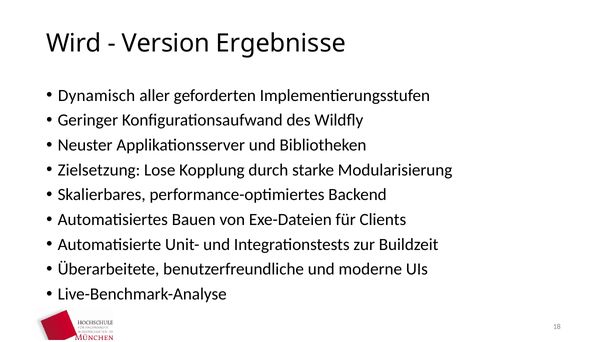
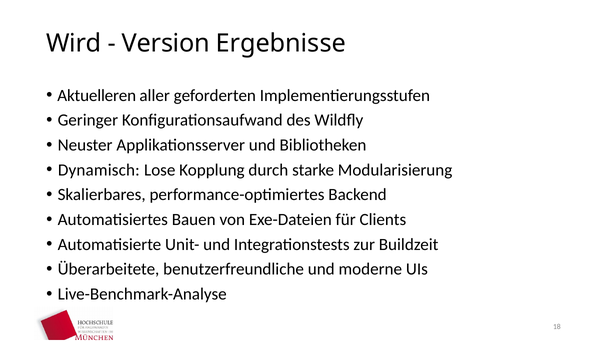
Dynamisch: Dynamisch -> Aktuelleren
Zielsetzung: Zielsetzung -> Dynamisch
